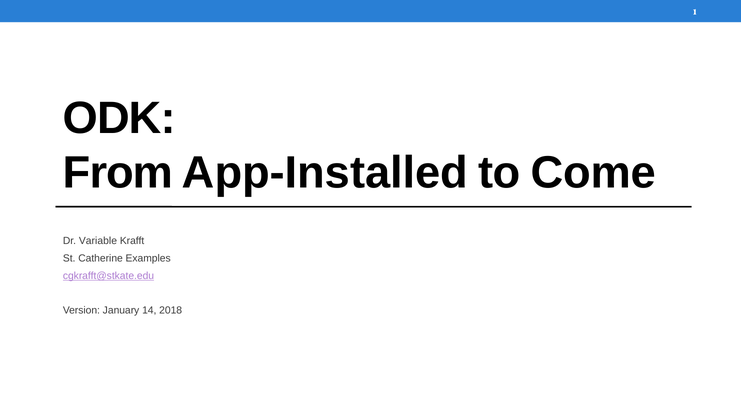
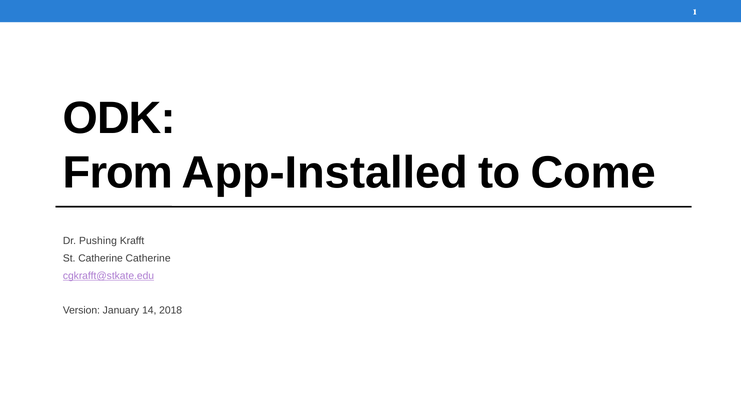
Variable: Variable -> Pushing
Catherine Examples: Examples -> Catherine
